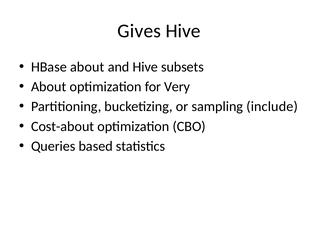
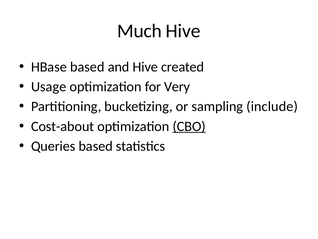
Gives: Gives -> Much
HBase about: about -> based
subsets: subsets -> created
About at (49, 87): About -> Usage
CBO underline: none -> present
